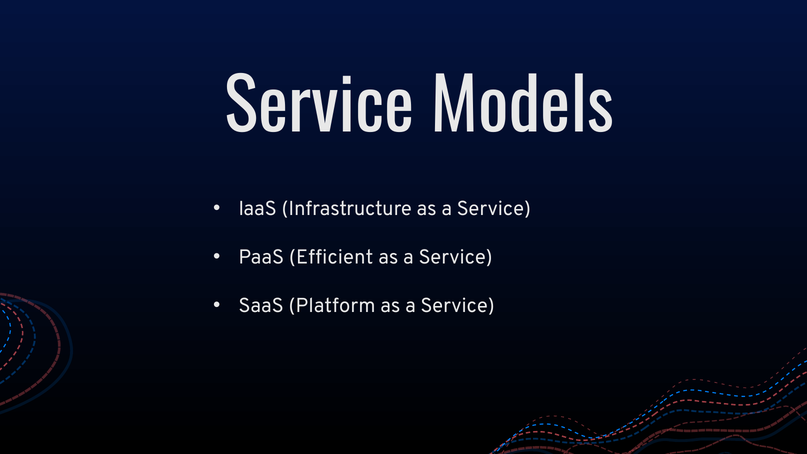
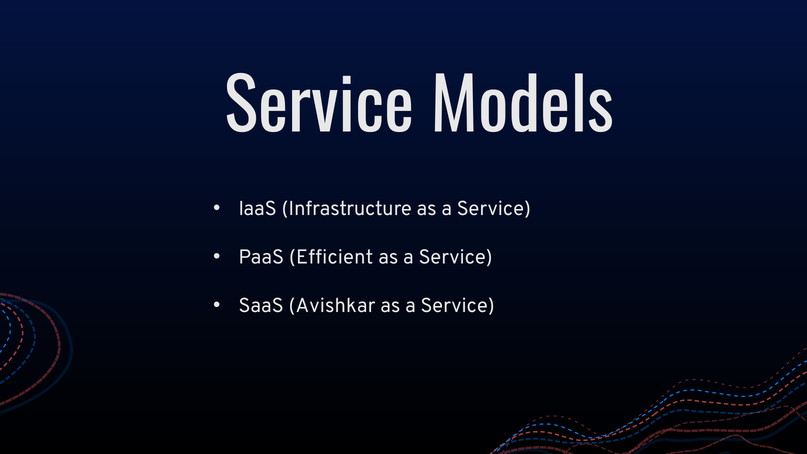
Platform: Platform -> Avishkar
